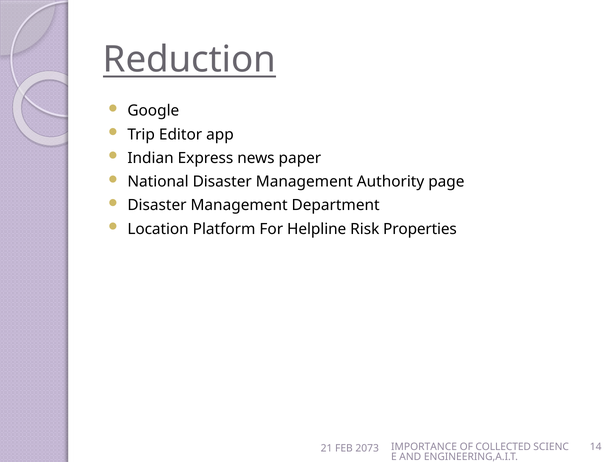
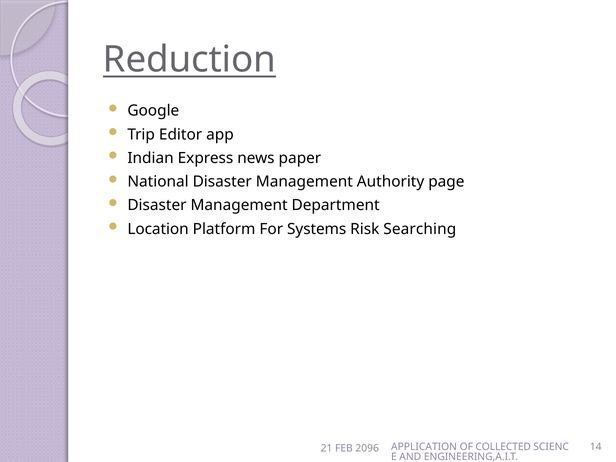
Helpline: Helpline -> Systems
Properties: Properties -> Searching
IMPORTANCE: IMPORTANCE -> APPLICATION
2073: 2073 -> 2096
